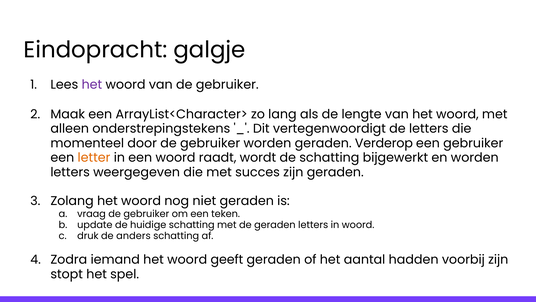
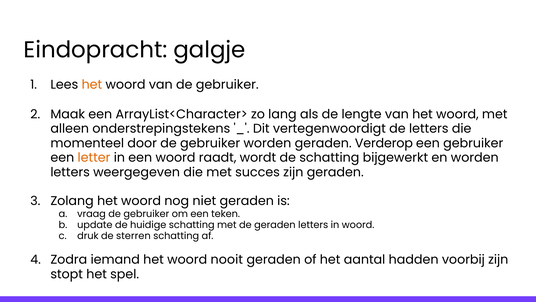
het at (92, 85) colour: purple -> orange
anders: anders -> sterren
geeft: geeft -> nooit
